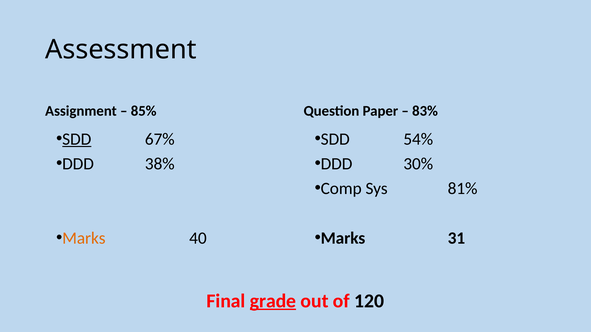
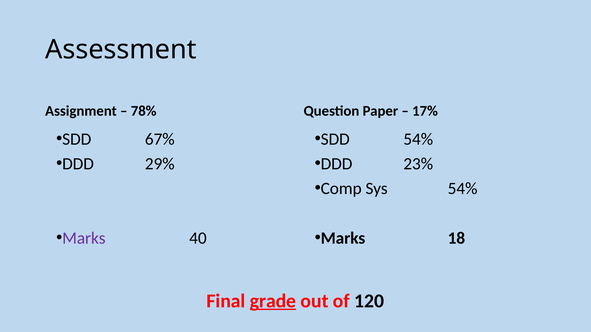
85%: 85% -> 78%
83%: 83% -> 17%
SDD at (77, 139) underline: present -> none
38%: 38% -> 29%
30%: 30% -> 23%
Sys 81%: 81% -> 54%
Marks at (84, 238) colour: orange -> purple
31: 31 -> 18
